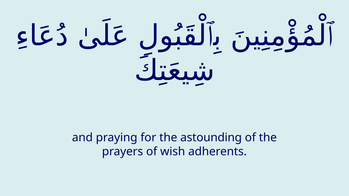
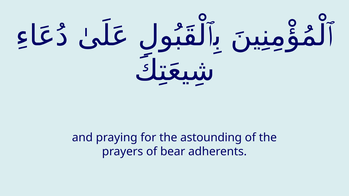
wish: wish -> bear
